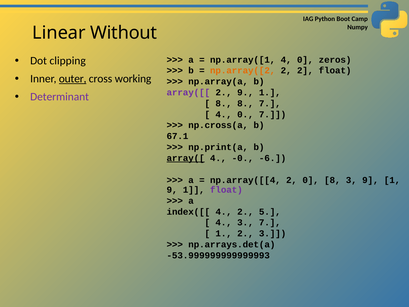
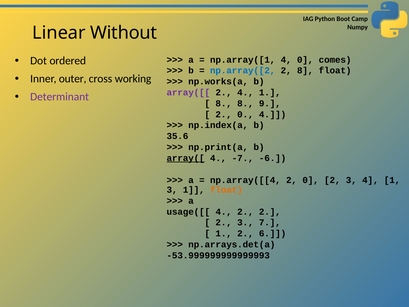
clipping: clipping -> ordered
zeros: zeros -> comes
np.array([2 colour: orange -> blue
2 2: 2 -> 8
outer underline: present -> none
np.array(a: np.array(a -> np.works(a
2 9: 9 -> 4
8 7: 7 -> 9
4 at (224, 114): 4 -> 2
0 7: 7 -> 4
np.cross(a: np.cross(a -> np.index(a
67.1: 67.1 -> 35.6
-0: -0 -> -7
0 8: 8 -> 2
3 9: 9 -> 4
9 at (172, 190): 9 -> 3
float at (226, 190) colour: purple -> orange
index([[: index([[ -> usage([[
2 5: 5 -> 2
4 at (224, 222): 4 -> 2
2 3: 3 -> 6
